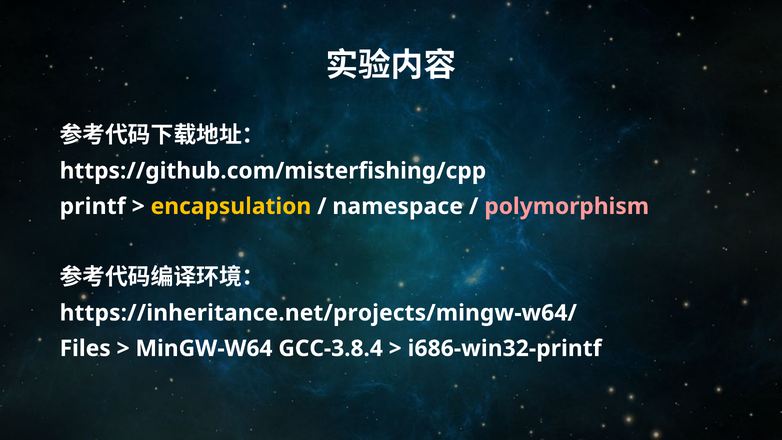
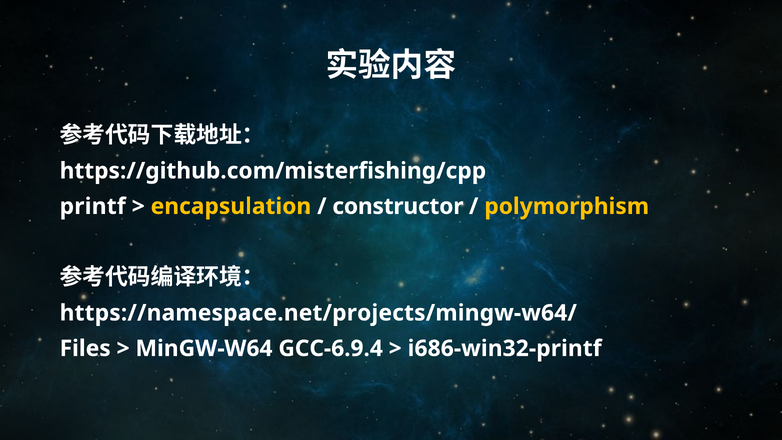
namespace: namespace -> constructor
polymorphism colour: pink -> yellow
https://inheritance.net/projects/mingw-w64/: https://inheritance.net/projects/mingw-w64/ -> https://namespace.net/projects/mingw-w64/
GCC-3.8.4: GCC-3.8.4 -> GCC-6.9.4
